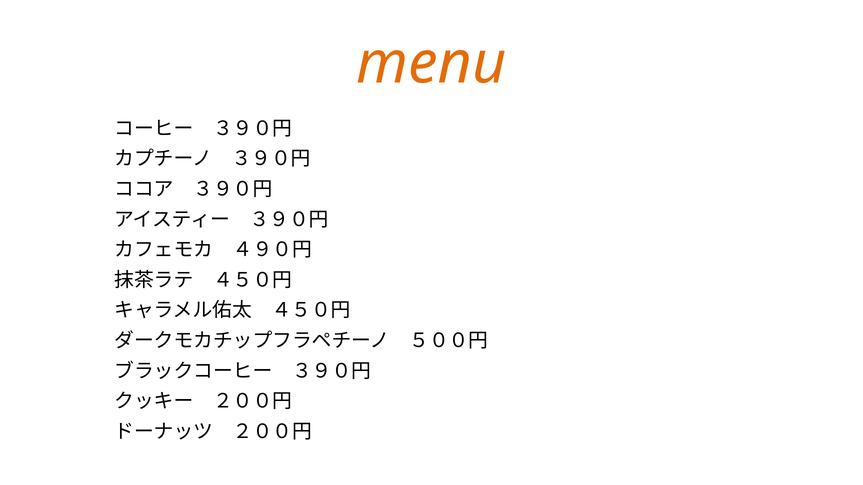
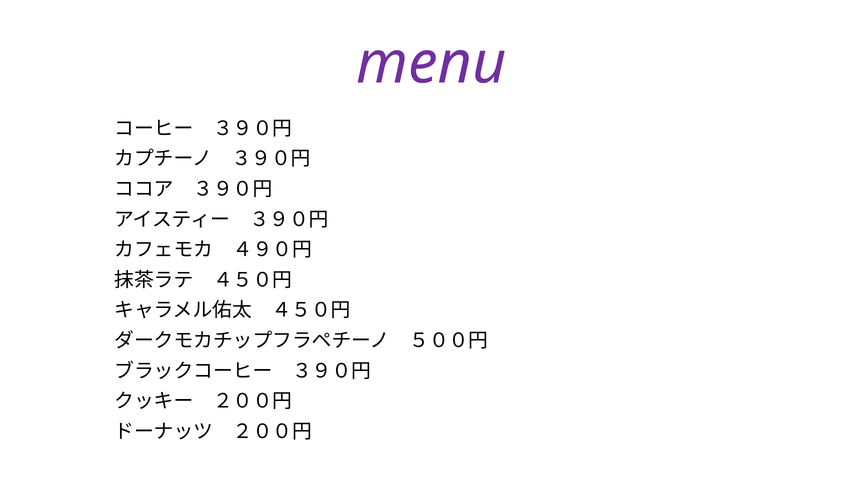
menu colour: orange -> purple
